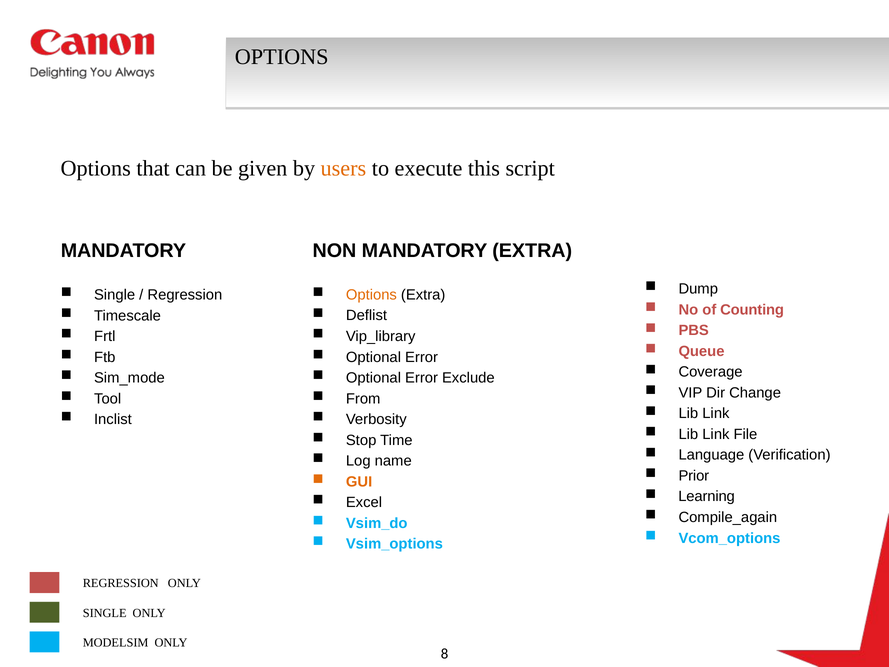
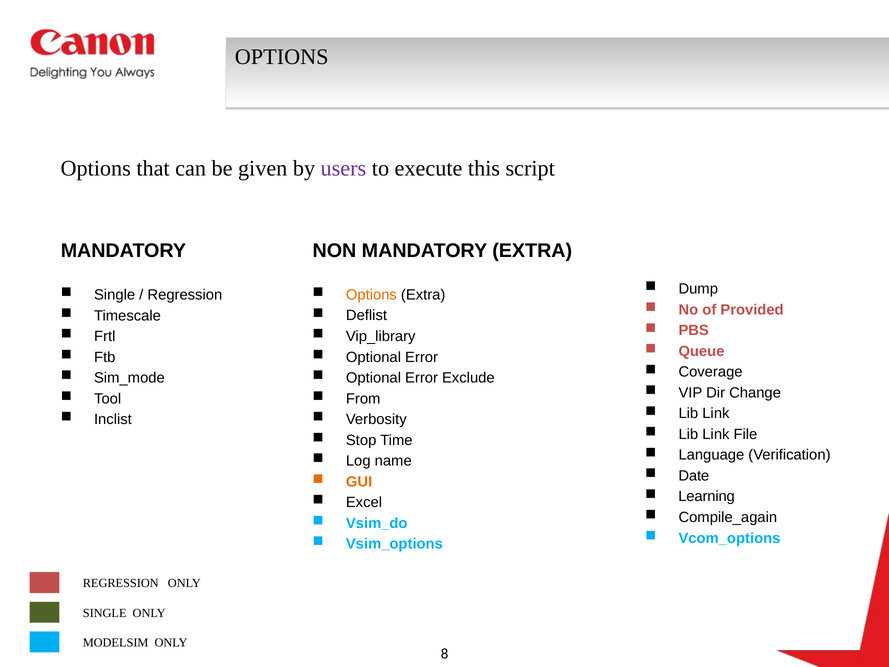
users colour: orange -> purple
Counting: Counting -> Provided
Prior: Prior -> Date
